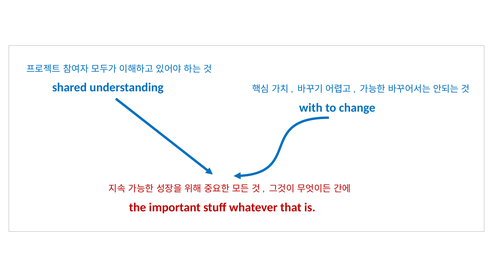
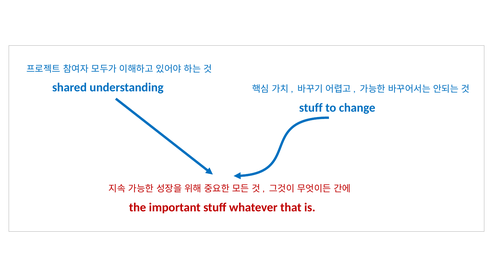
with at (311, 108): with -> stuff
